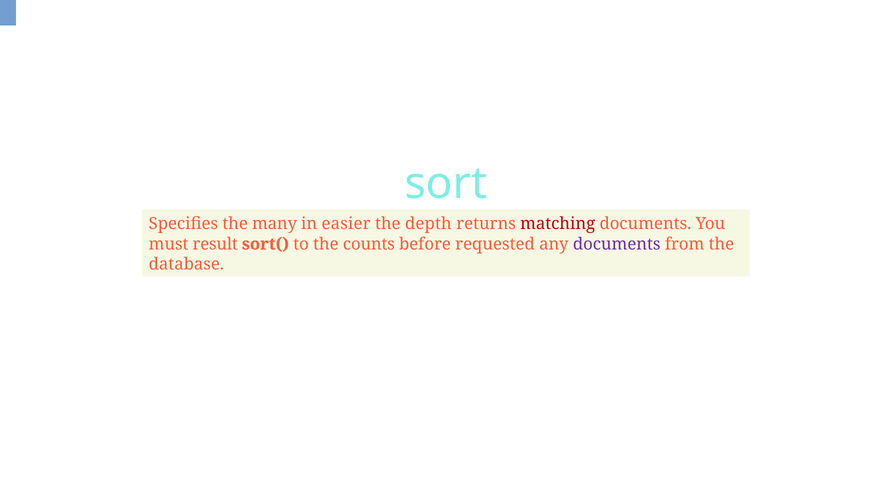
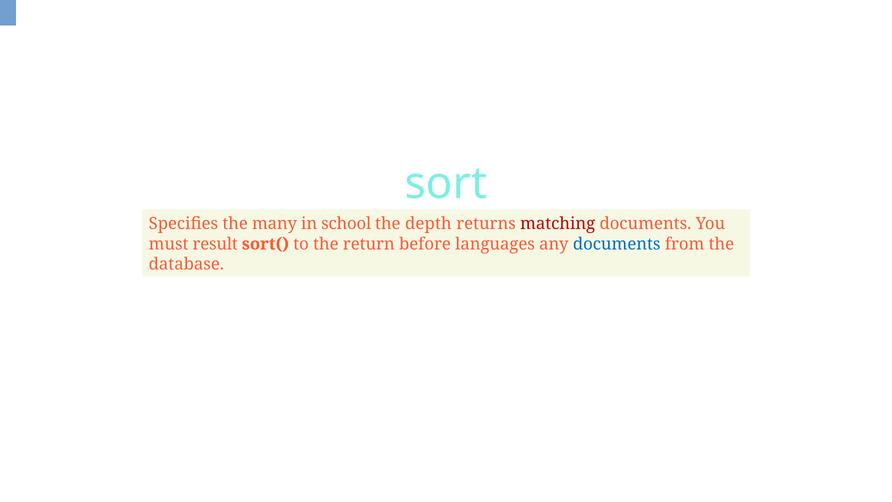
easier: easier -> school
counts: counts -> return
requested: requested -> languages
documents at (617, 244) colour: purple -> blue
